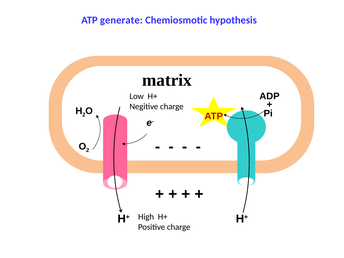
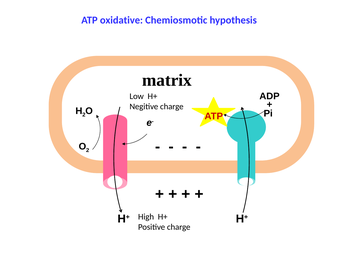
generate: generate -> oxidative
